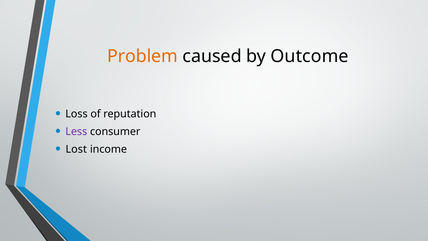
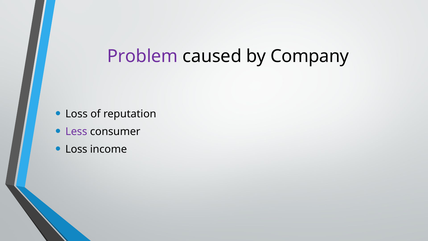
Problem colour: orange -> purple
Outcome: Outcome -> Company
Lost at (76, 149): Lost -> Loss
